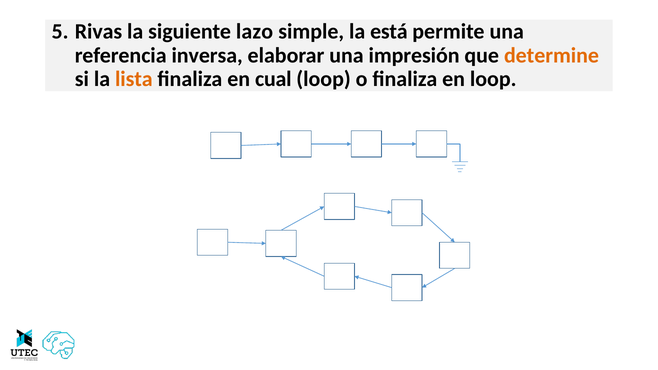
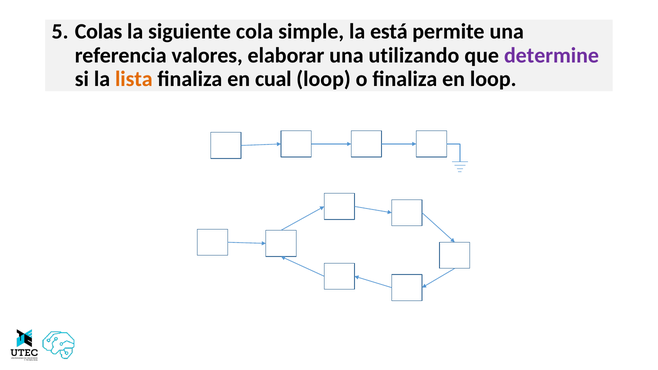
Rivas: Rivas -> Colas
lazo: lazo -> cola
inversa: inversa -> valores
impresión: impresión -> utilizando
determine colour: orange -> purple
